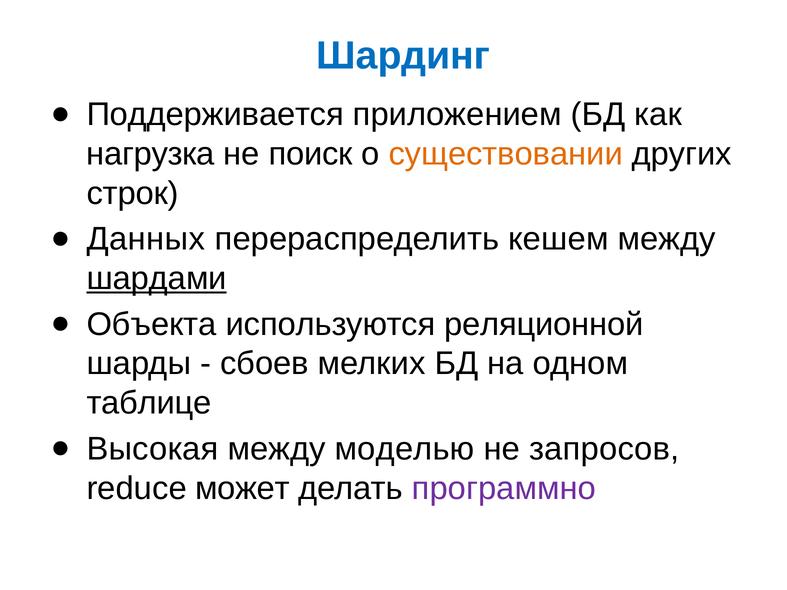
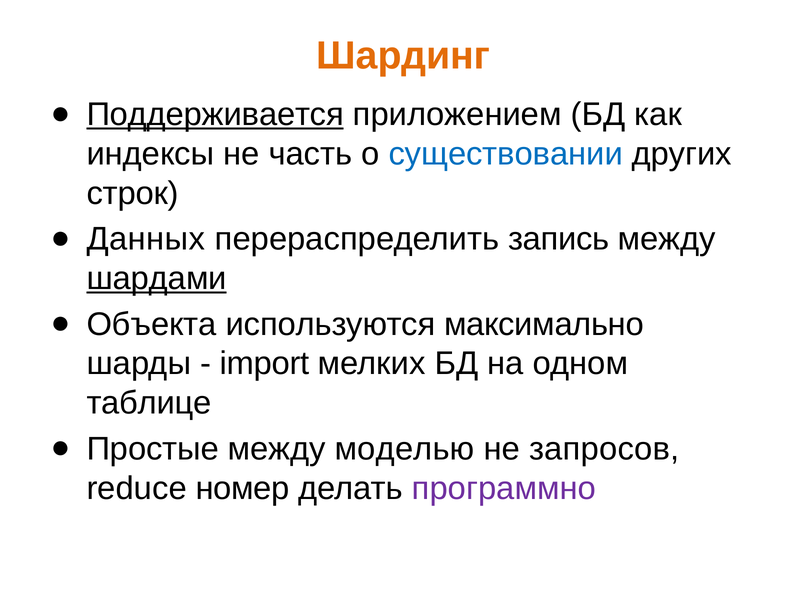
Шардинг colour: blue -> orange
Поддерживается underline: none -> present
нагрузка: нагрузка -> индексы
поиск: поиск -> часть
существовании colour: orange -> blue
кешем: кешем -> запись
реляционной: реляционной -> максимально
сбоев: сбоев -> import
Высокая: Высокая -> Простые
может: может -> номер
